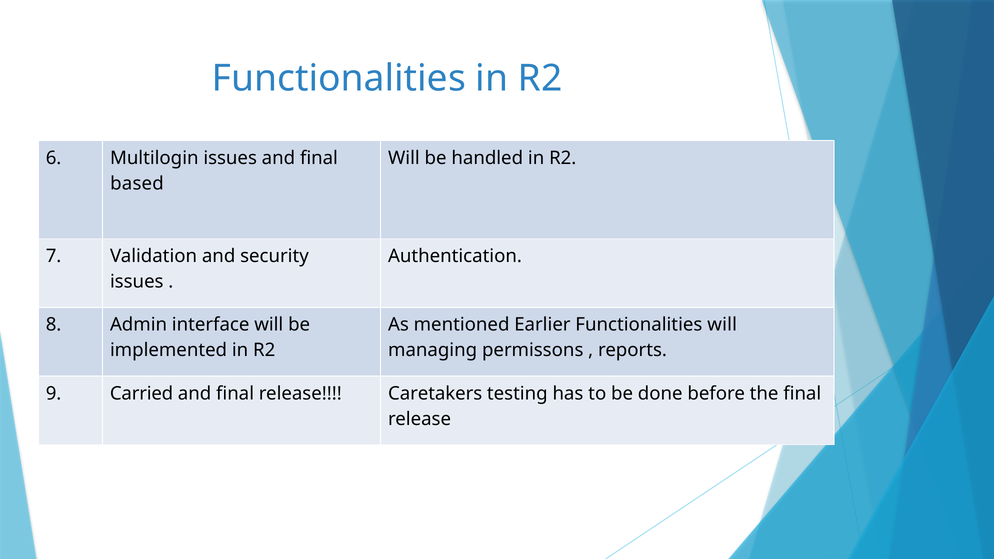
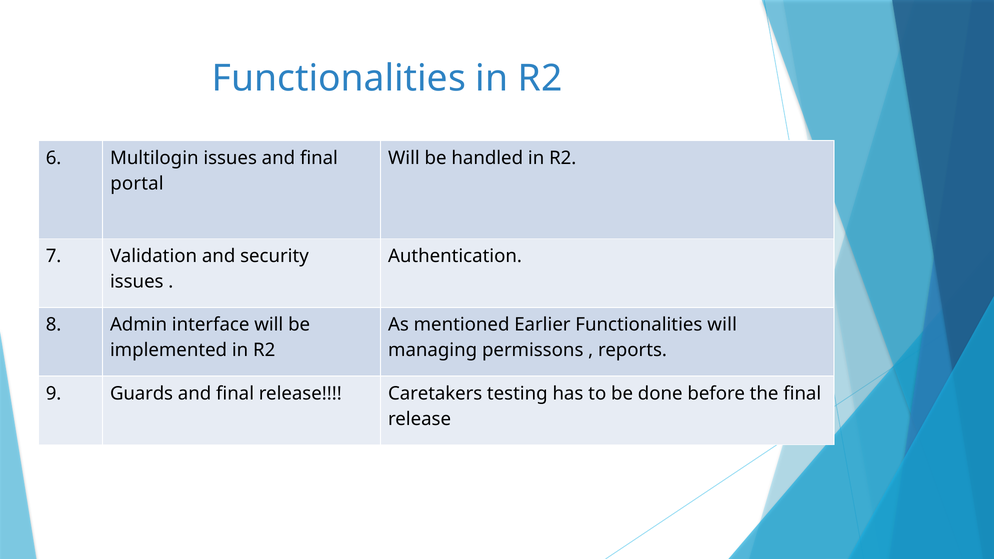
based: based -> portal
Carried: Carried -> Guards
